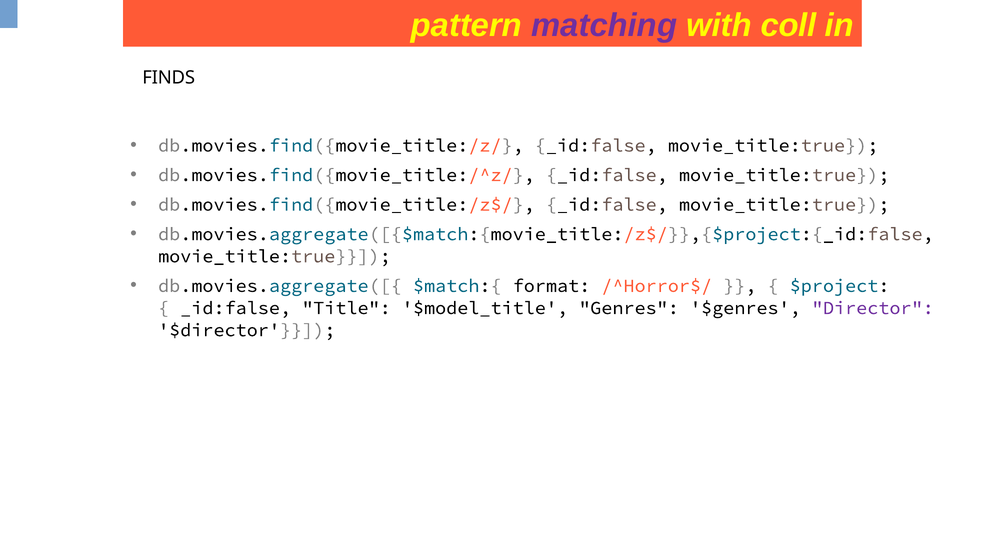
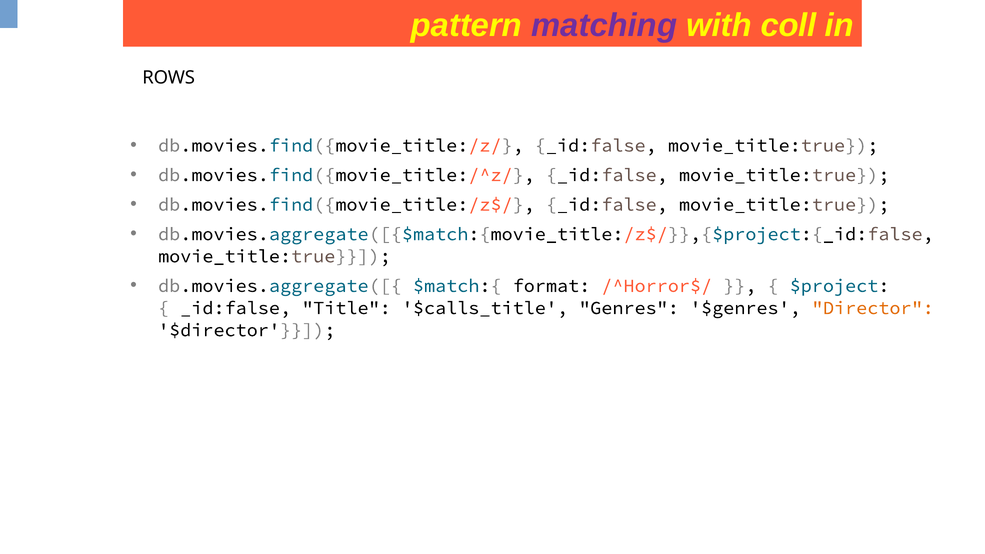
FINDS: FINDS -> ROWS
$model_title: $model_title -> $calls_title
Director colour: purple -> orange
